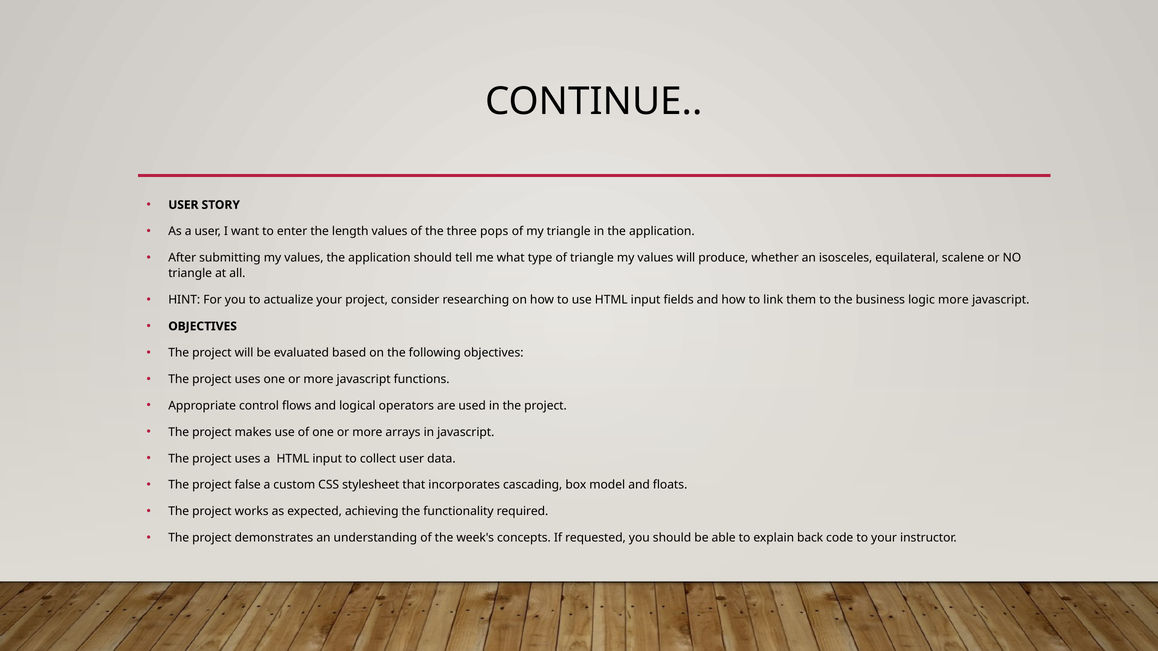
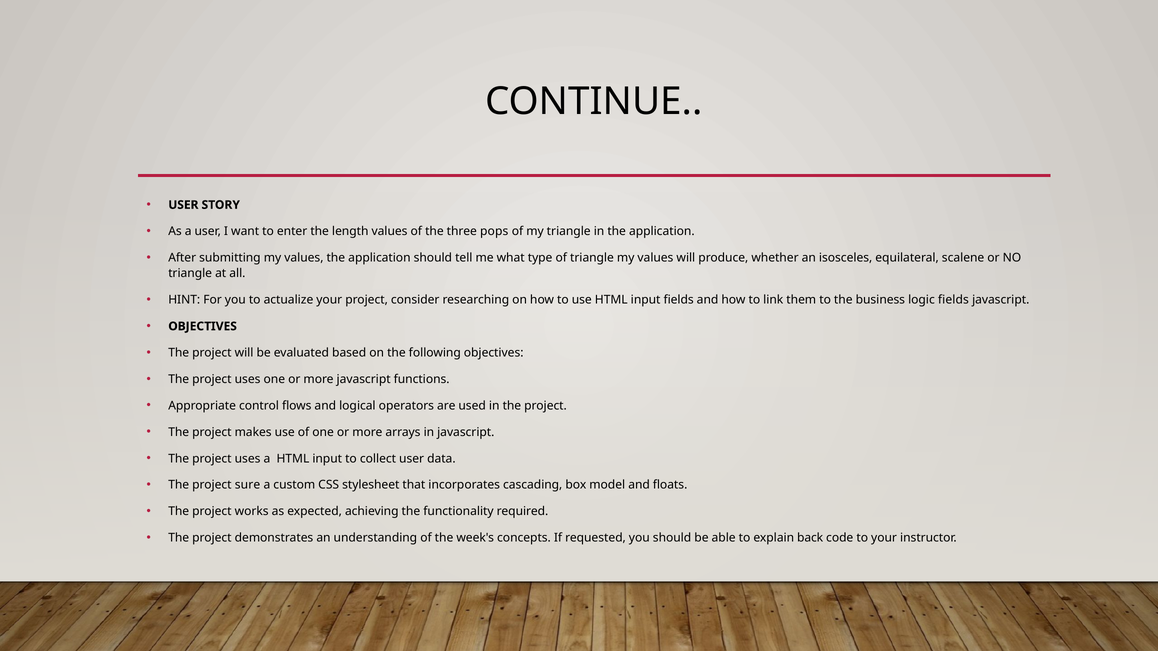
logic more: more -> fields
false: false -> sure
